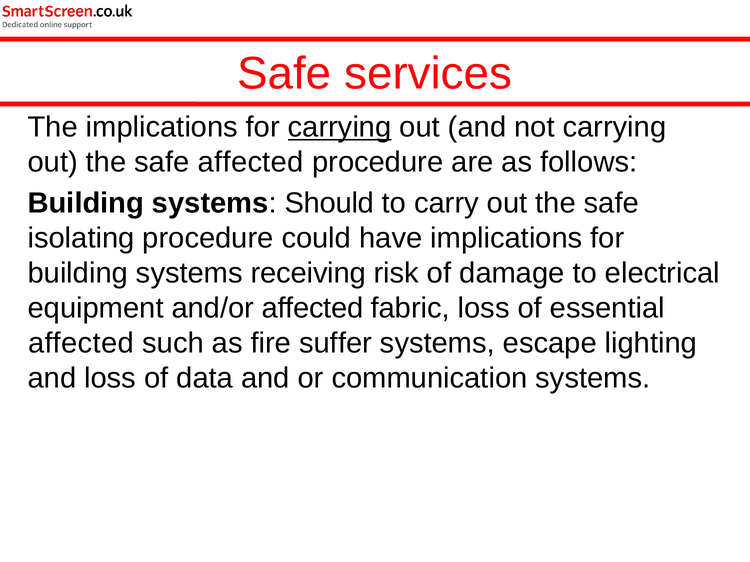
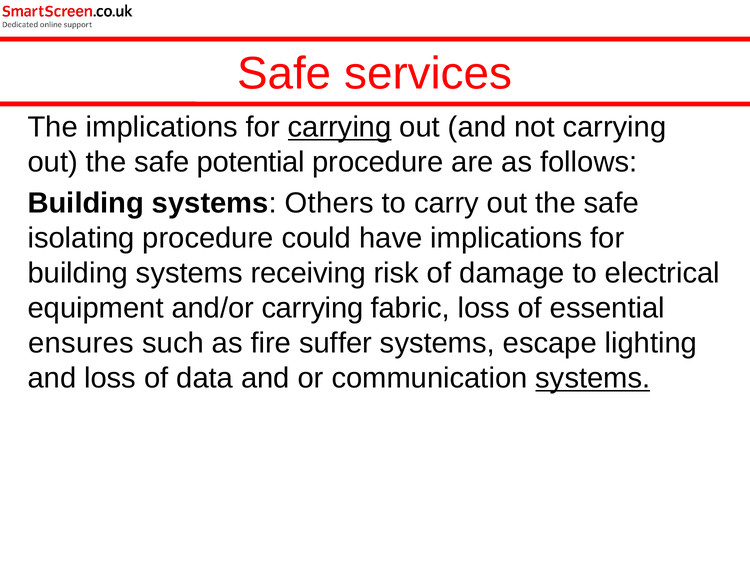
safe affected: affected -> potential
Should: Should -> Others
and/or affected: affected -> carrying
affected at (81, 344): affected -> ensures
systems at (593, 379) underline: none -> present
